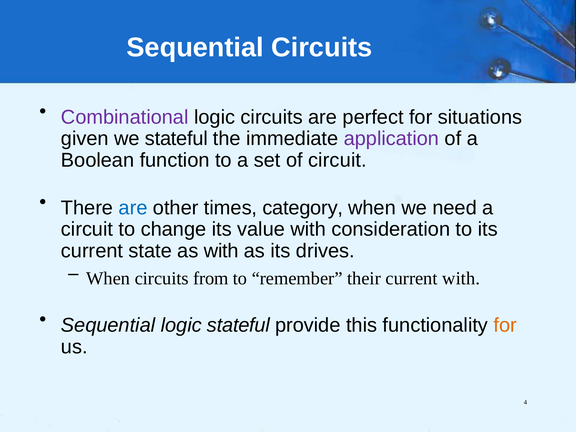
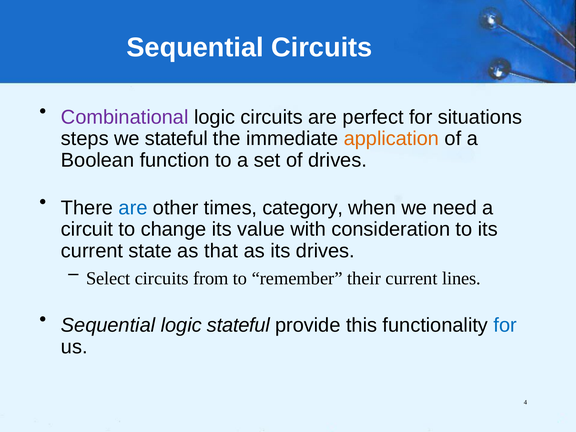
given: given -> steps
application colour: purple -> orange
of circuit: circuit -> drives
as with: with -> that
When at (108, 278): When -> Select
current with: with -> lines
for at (505, 325) colour: orange -> blue
